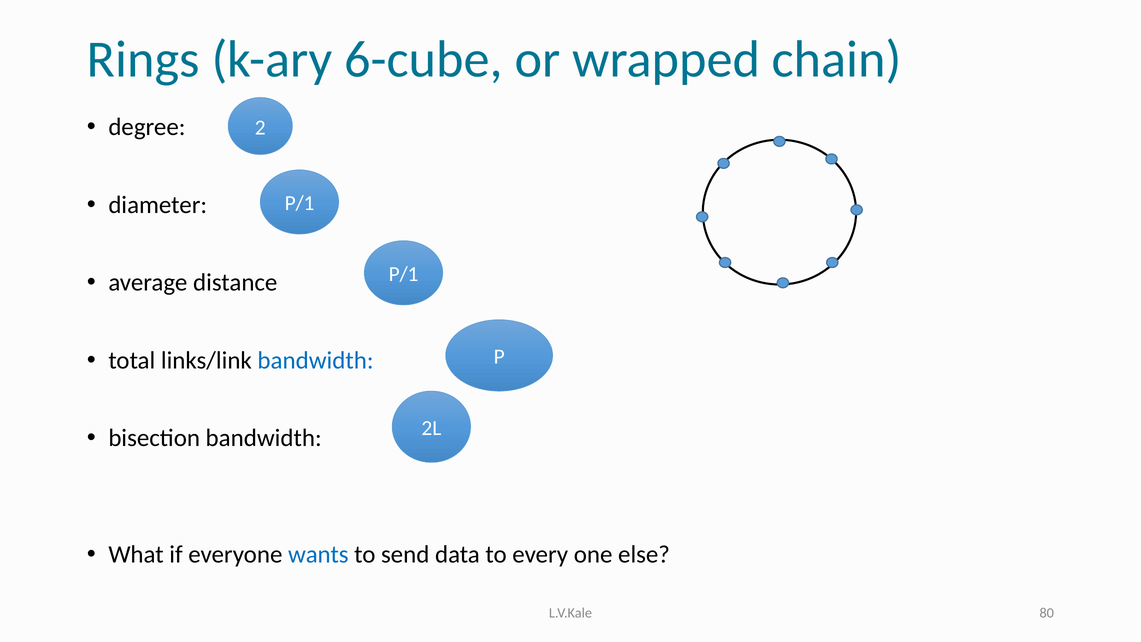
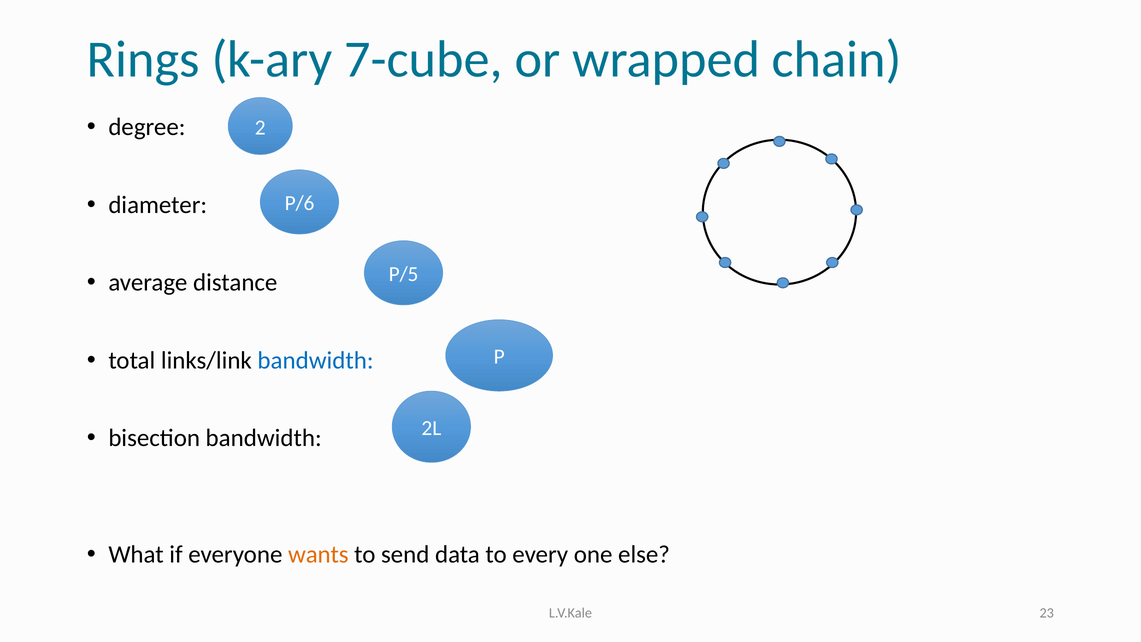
6-cube: 6-cube -> 7-cube
P/1 at (300, 203): P/1 -> P/6
P/1 at (404, 274): P/1 -> P/5
wants colour: blue -> orange
80: 80 -> 23
